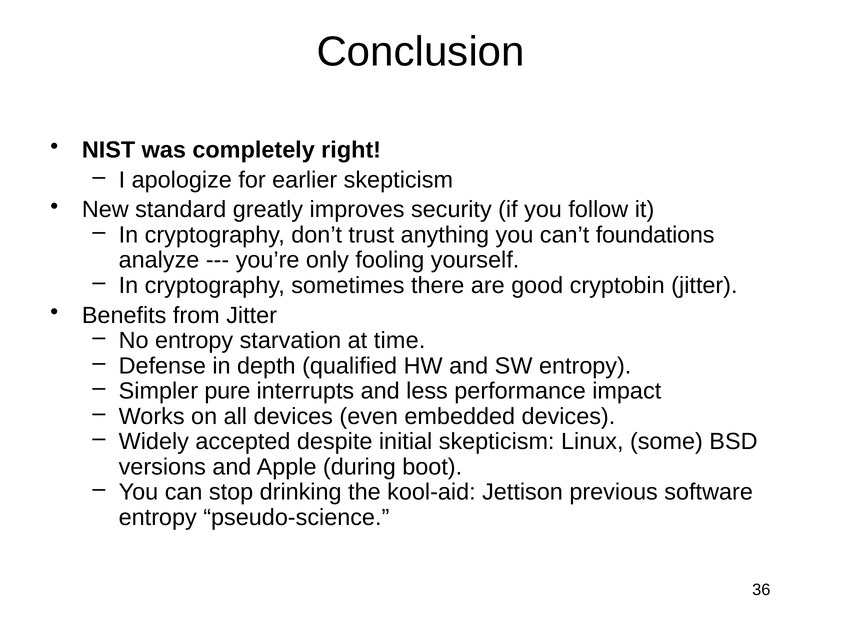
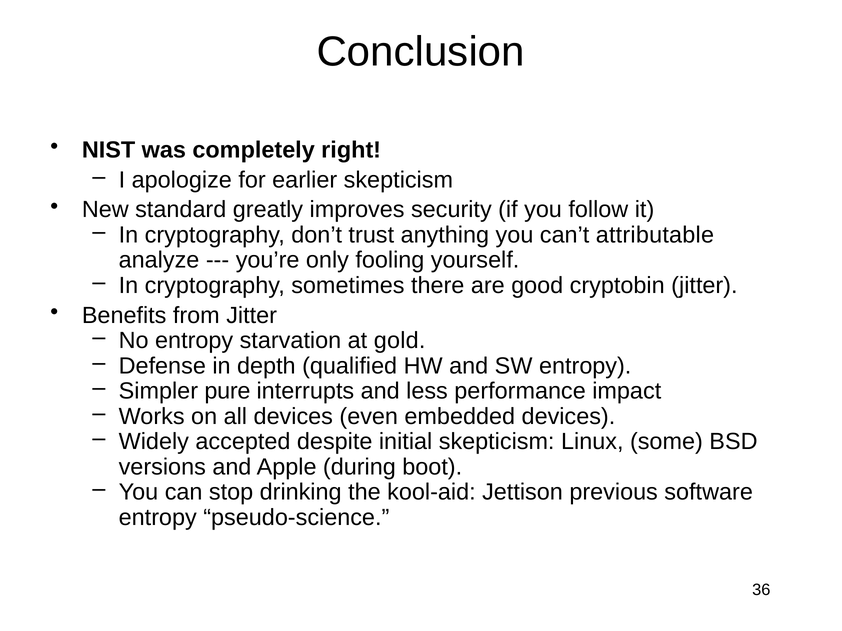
foundations: foundations -> attributable
time: time -> gold
